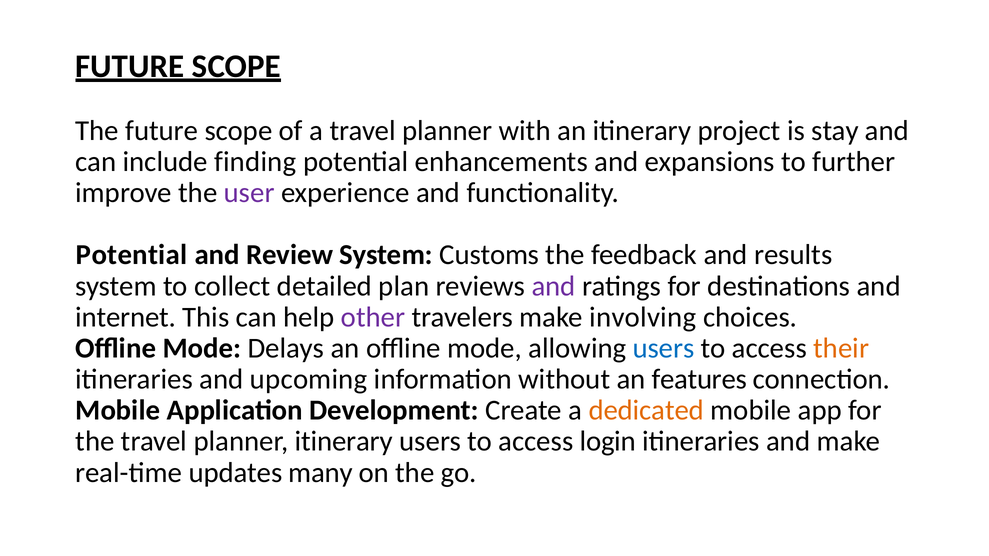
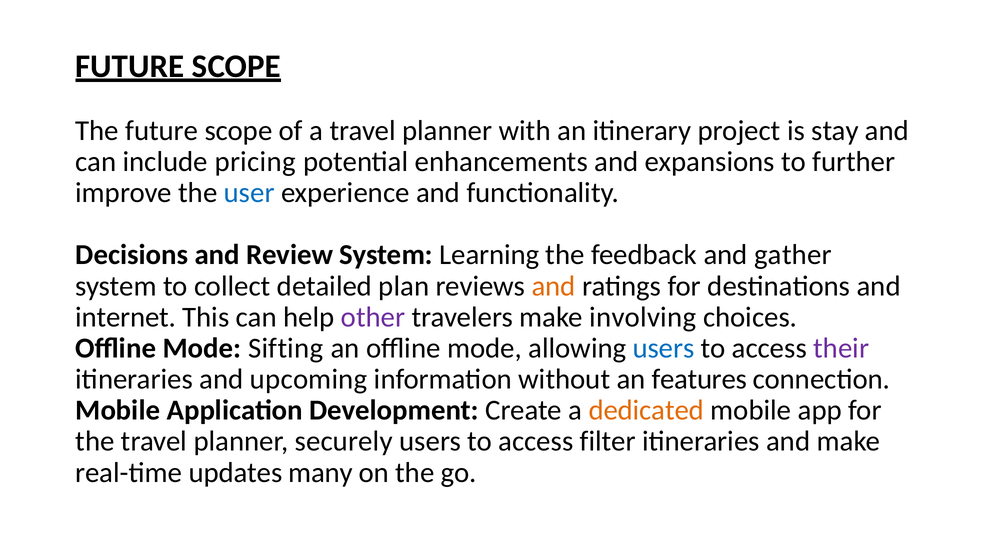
finding: finding -> pricing
user colour: purple -> blue
Potential at (132, 255): Potential -> Decisions
Customs: Customs -> Learning
results: results -> gather
and at (554, 286) colour: purple -> orange
Delays: Delays -> Sifting
their colour: orange -> purple
planner itinerary: itinerary -> securely
login: login -> filter
